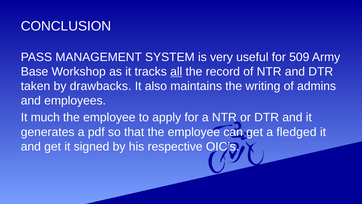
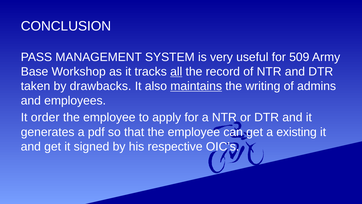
maintains underline: none -> present
much: much -> order
fledged: fledged -> existing
